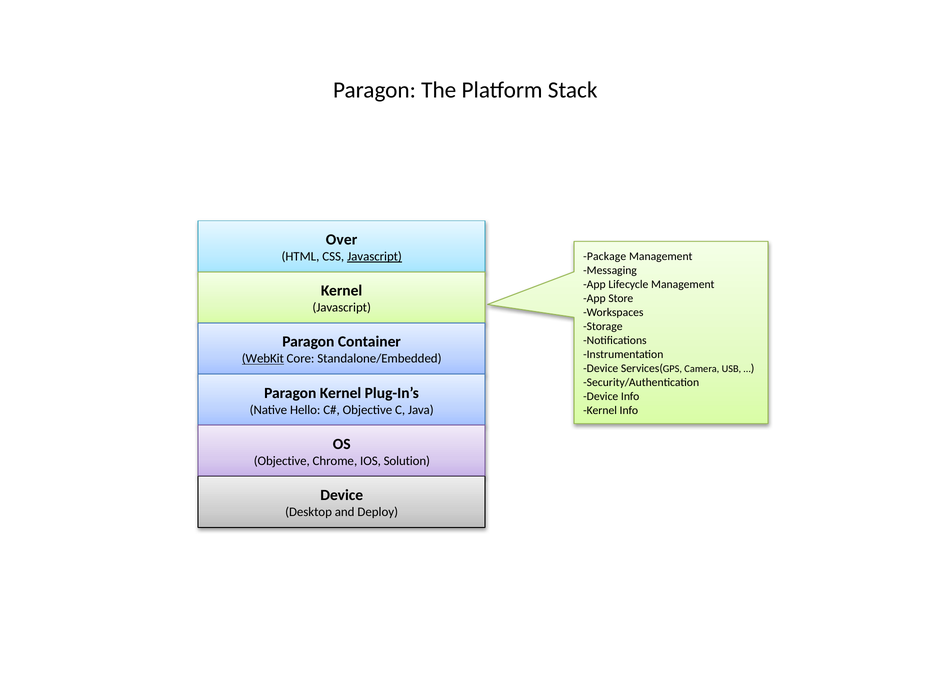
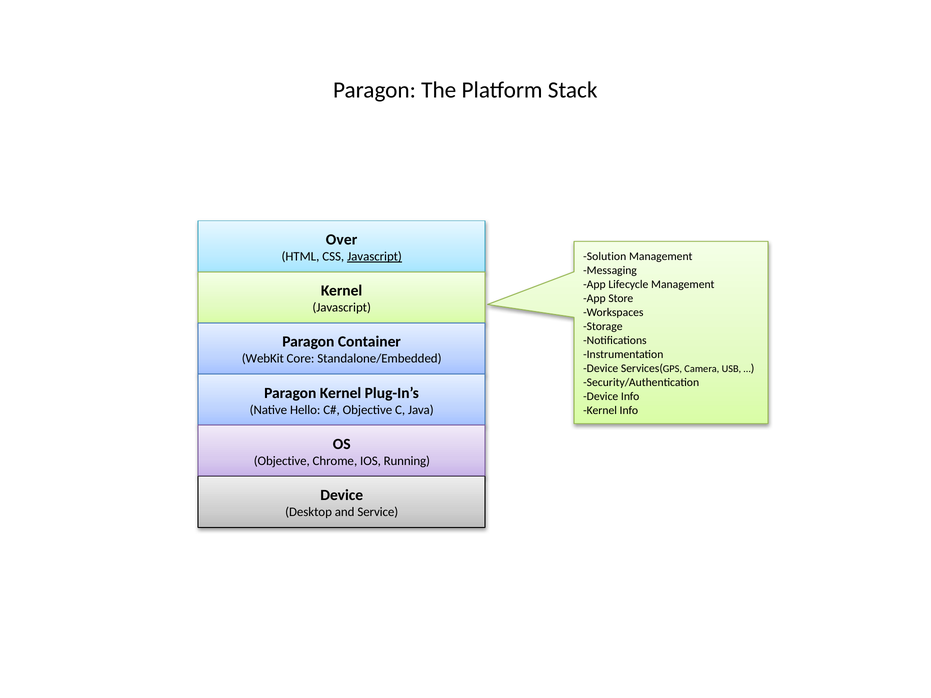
Package: Package -> Solution
WebKit underline: present -> none
Solution: Solution -> Running
Deploy: Deploy -> Service
